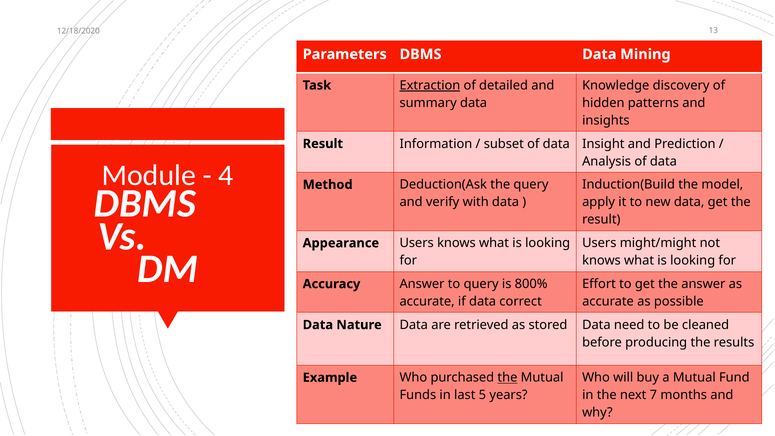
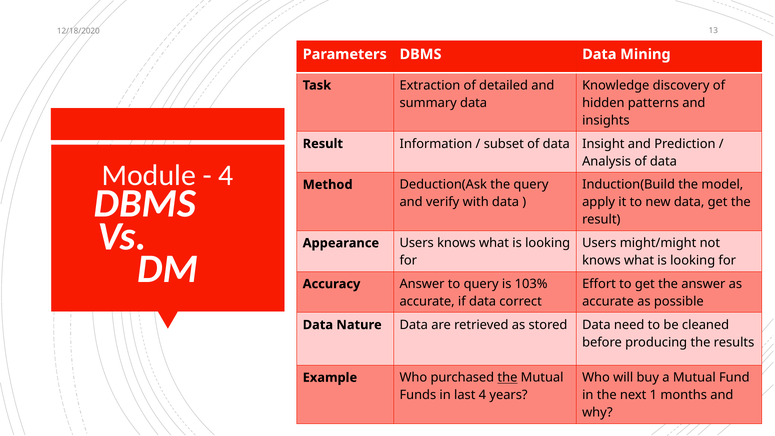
Extraction underline: present -> none
800%: 800% -> 103%
last 5: 5 -> 4
7: 7 -> 1
